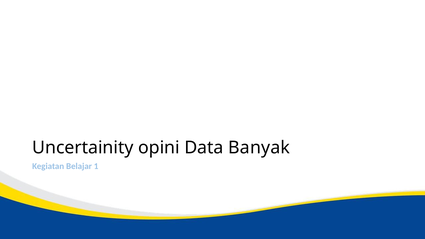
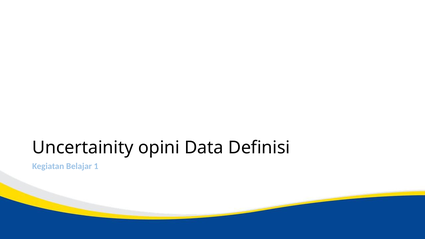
Banyak: Banyak -> Definisi
